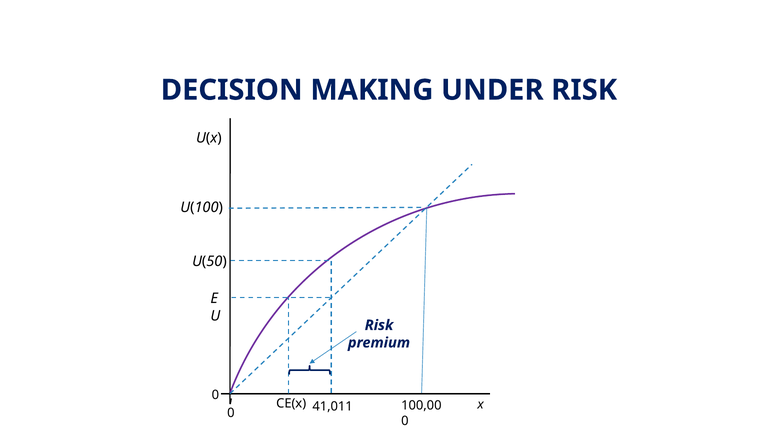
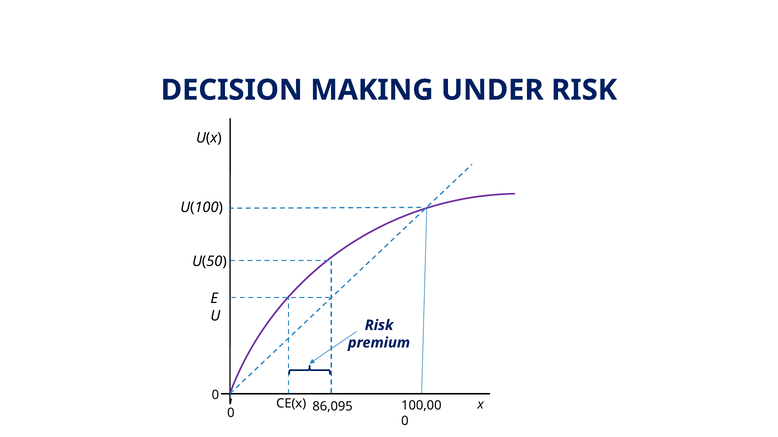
41,011: 41,011 -> 86,095
